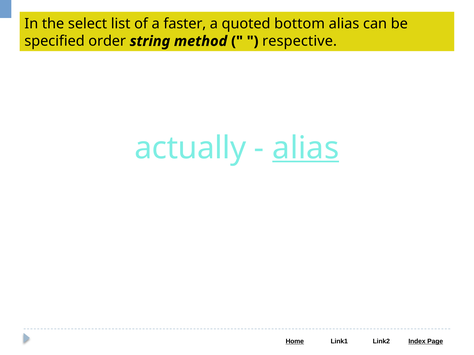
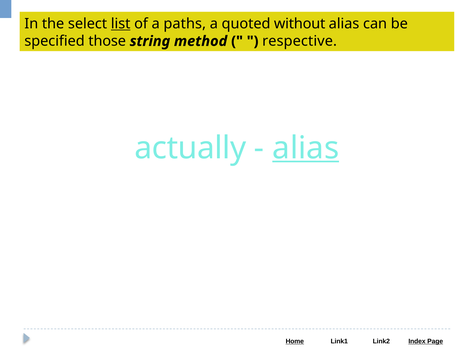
list underline: none -> present
faster: faster -> paths
bottom: bottom -> without
order: order -> those
